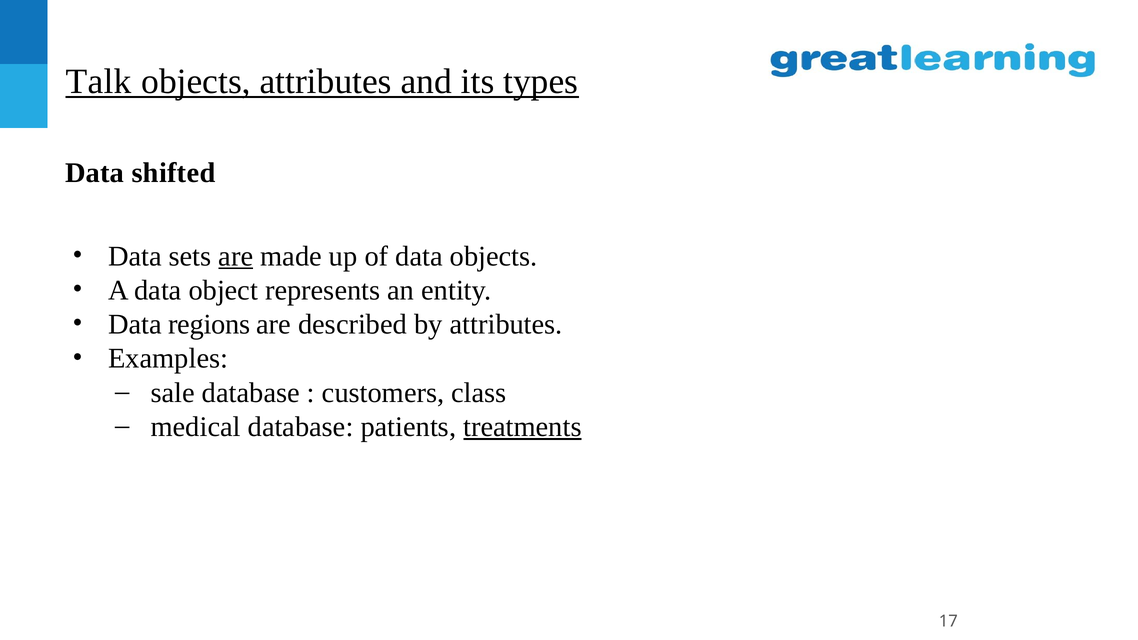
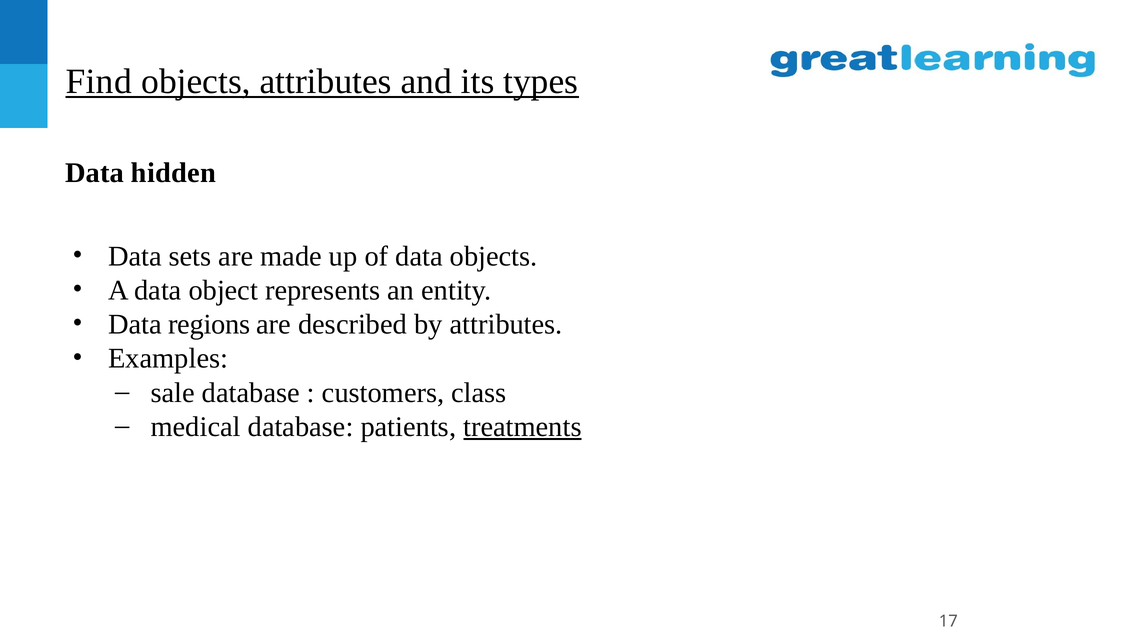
Talk: Talk -> Find
shifted: shifted -> hidden
are at (236, 256) underline: present -> none
